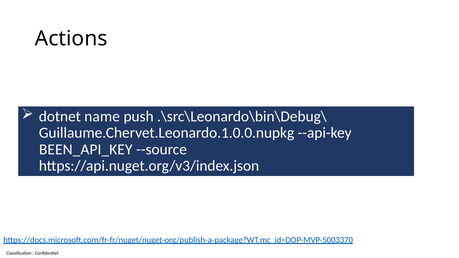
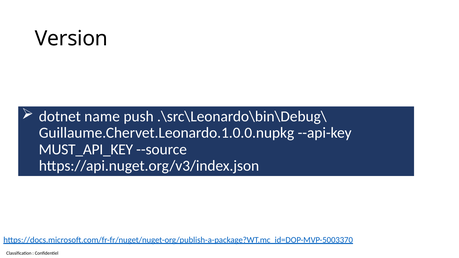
Actions: Actions -> Version
BEEN_API_KEY: BEEN_API_KEY -> MUST_API_KEY
